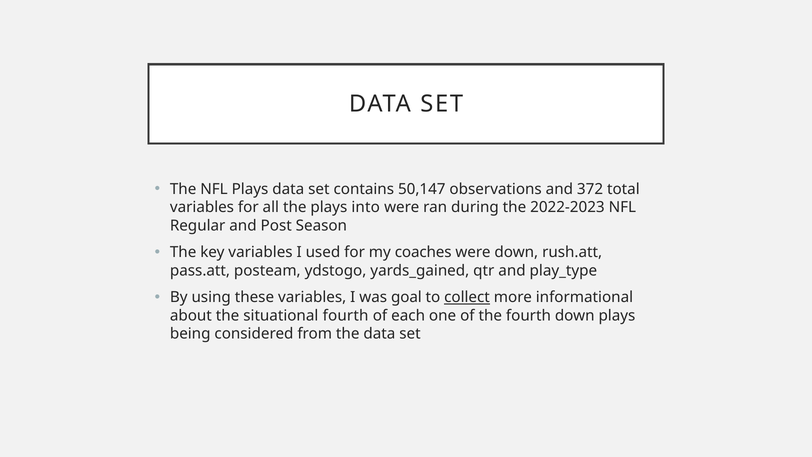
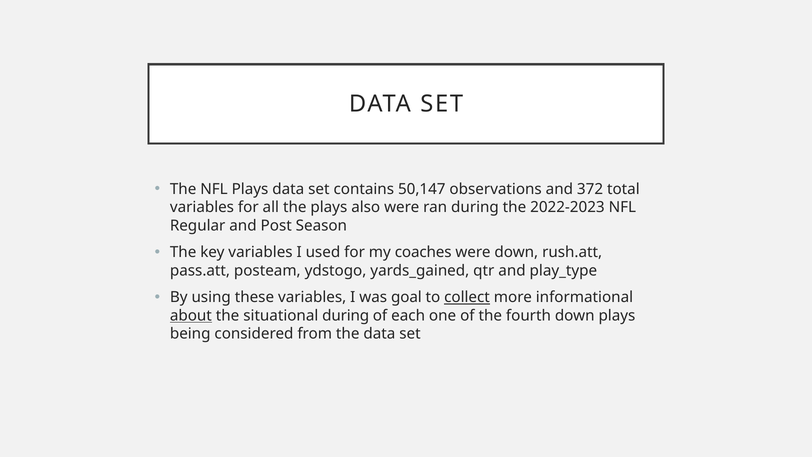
into: into -> also
about underline: none -> present
situational fourth: fourth -> during
